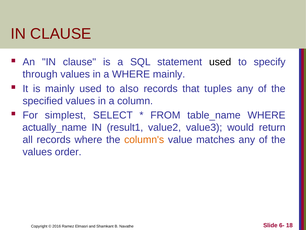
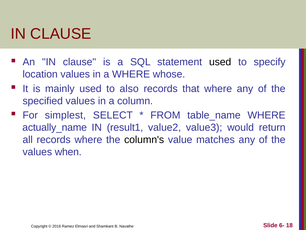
through: through -> location
WHERE mainly: mainly -> whose
that tuples: tuples -> where
column's colour: orange -> black
order: order -> when
